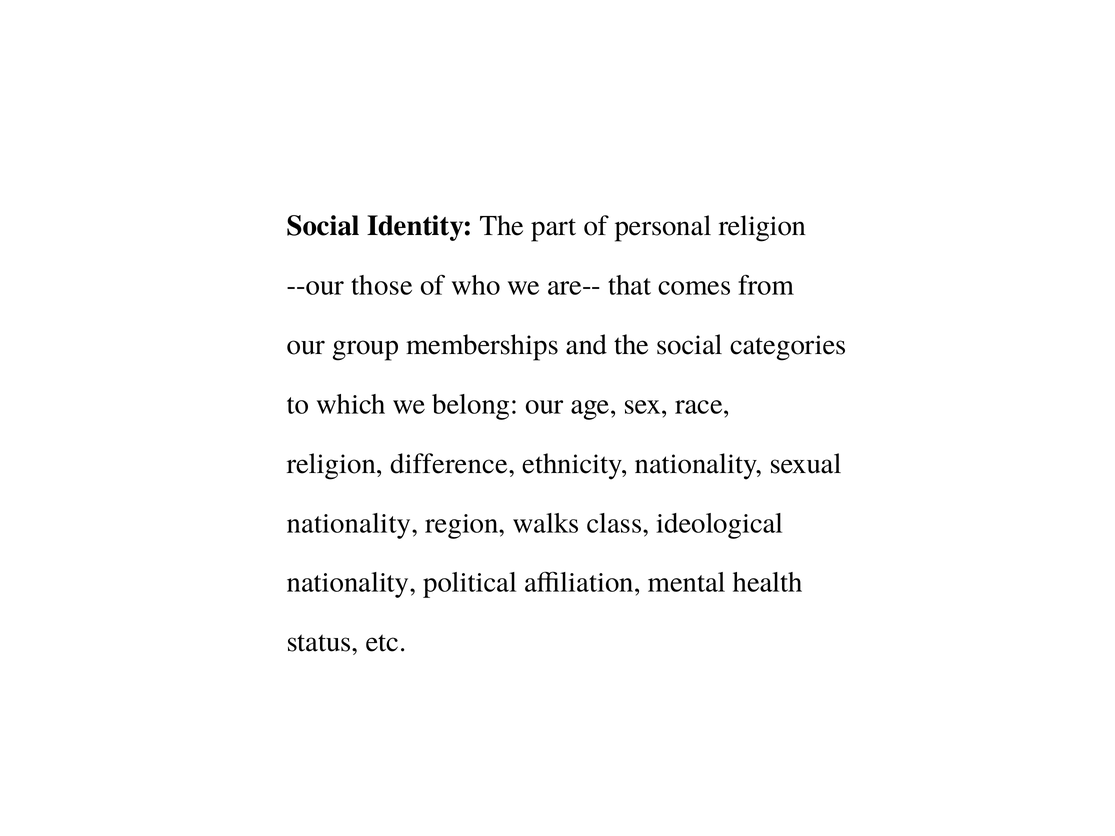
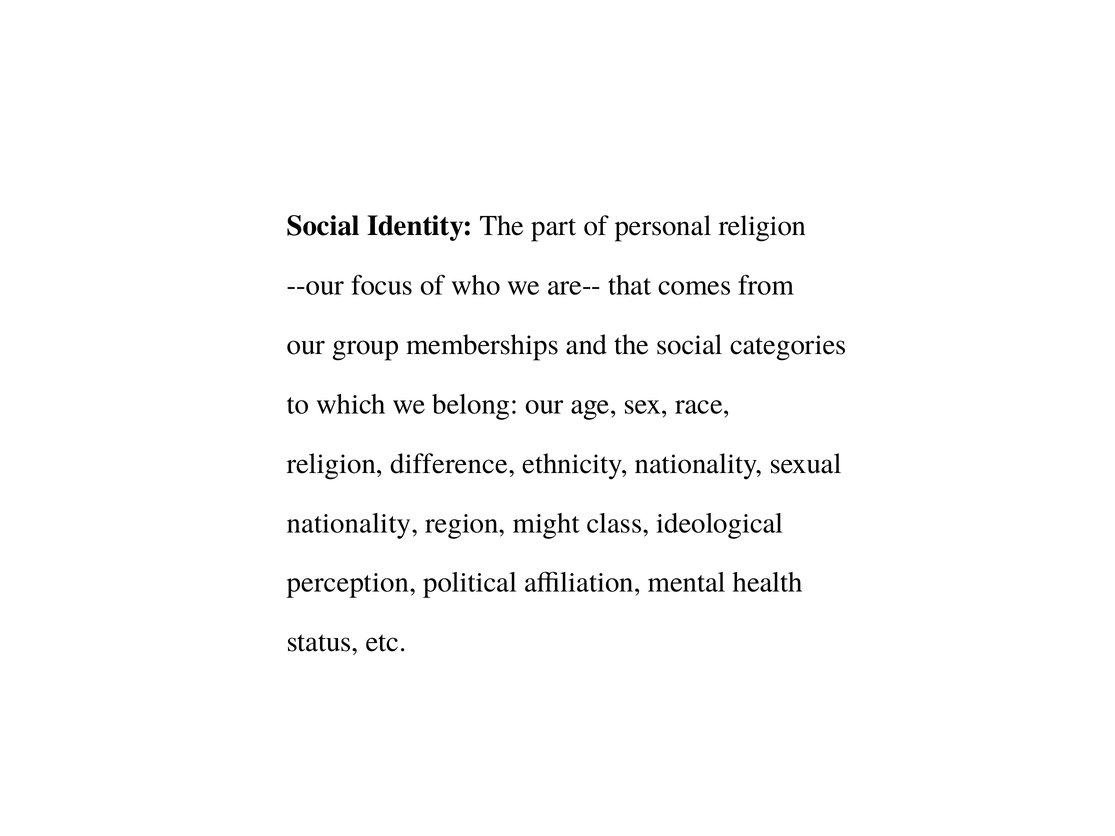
those: those -> focus
walks: walks -> might
nationality at (352, 583): nationality -> perception
